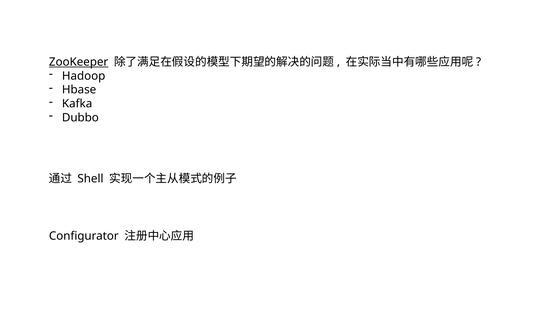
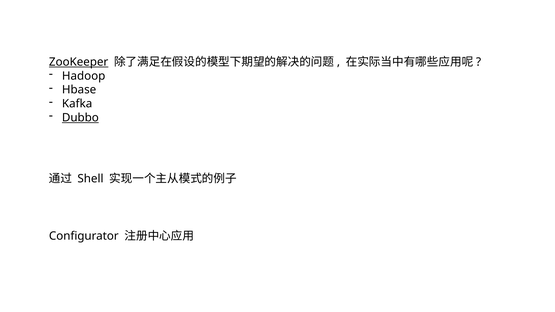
Dubbo underline: none -> present
